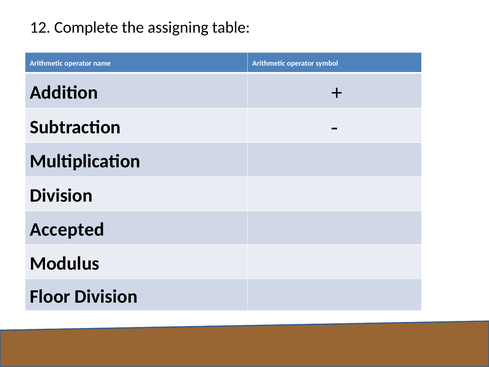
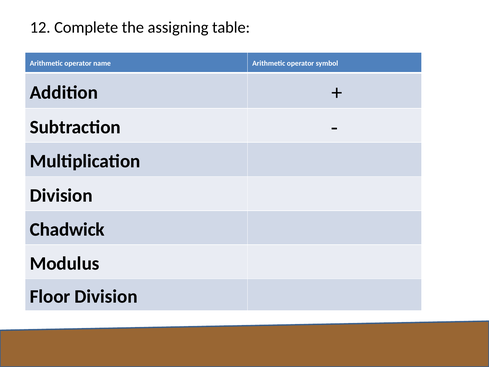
Accepted: Accepted -> Chadwick
